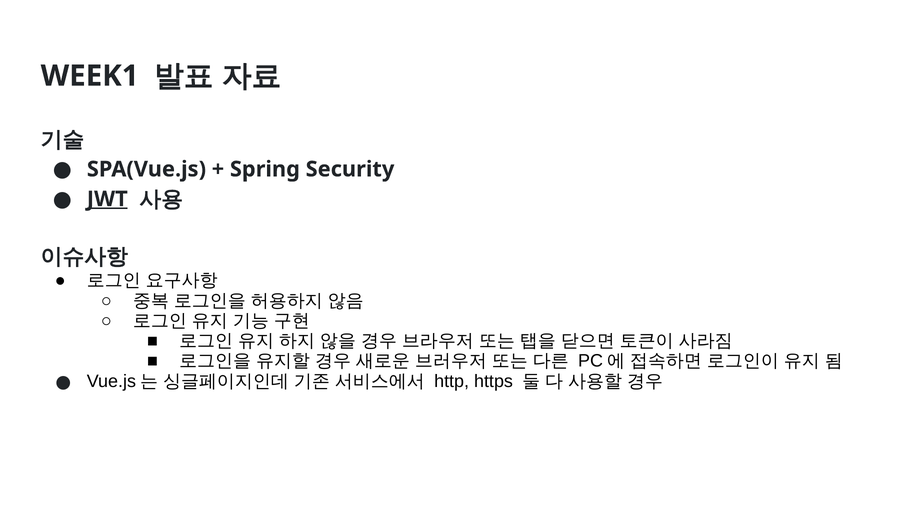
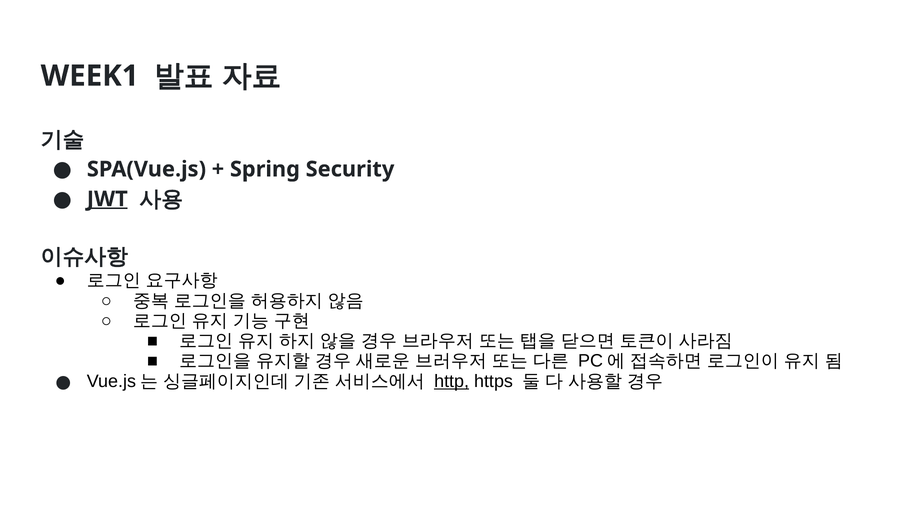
http underline: none -> present
